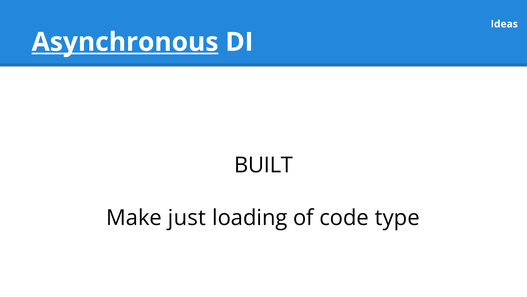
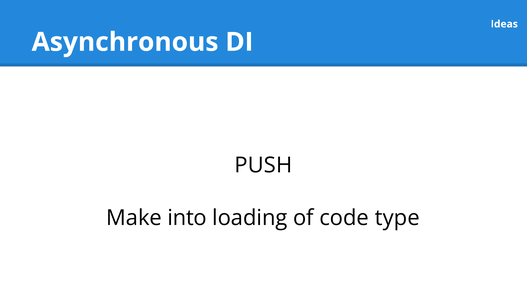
Asynchronous underline: present -> none
BUILT: BUILT -> PUSH
just: just -> into
